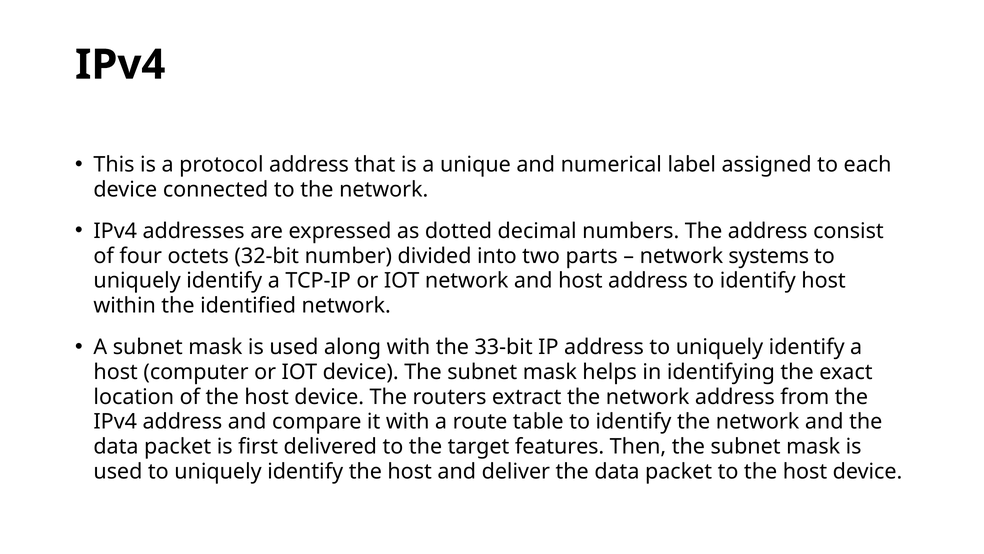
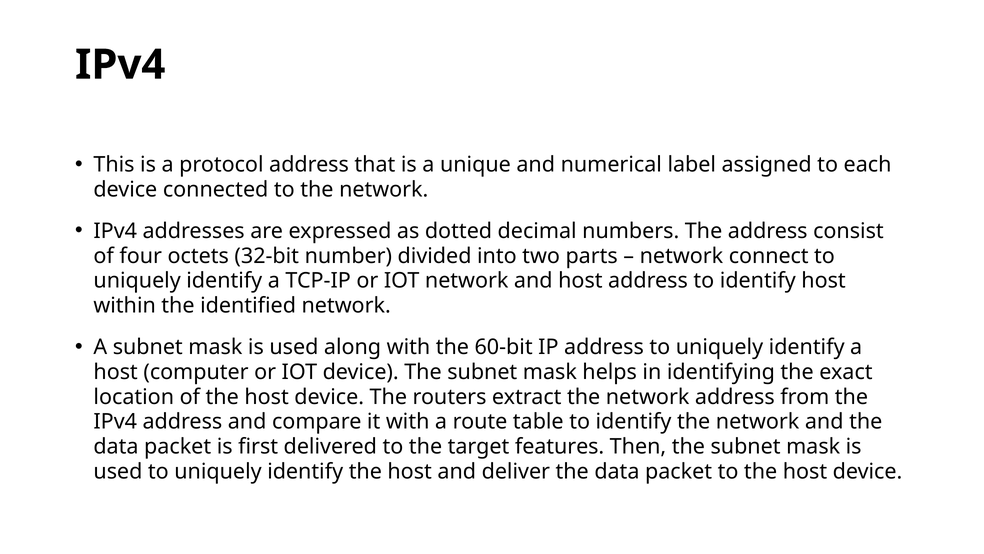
systems: systems -> connect
33-bit: 33-bit -> 60-bit
